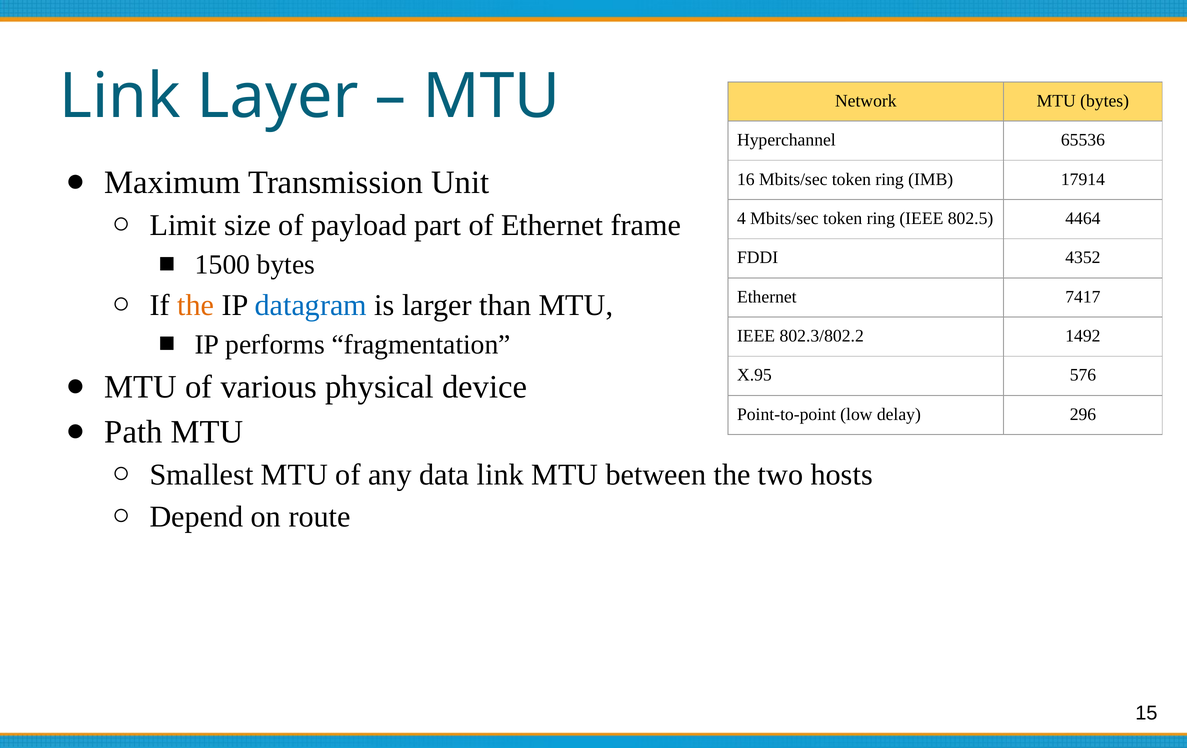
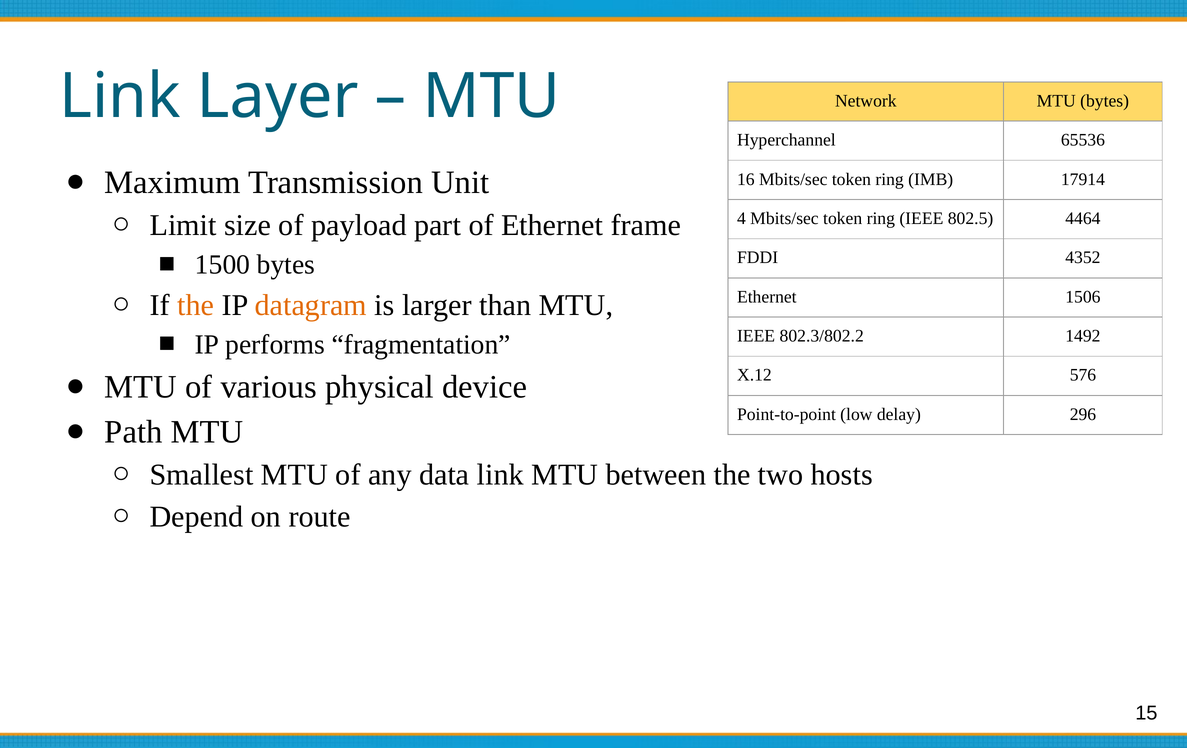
7417: 7417 -> 1506
datagram colour: blue -> orange
X.95: X.95 -> X.12
